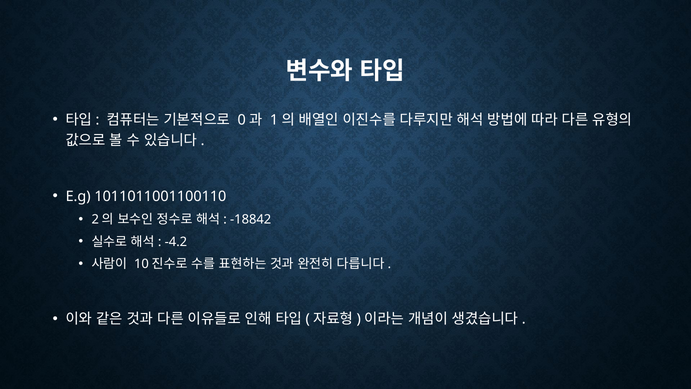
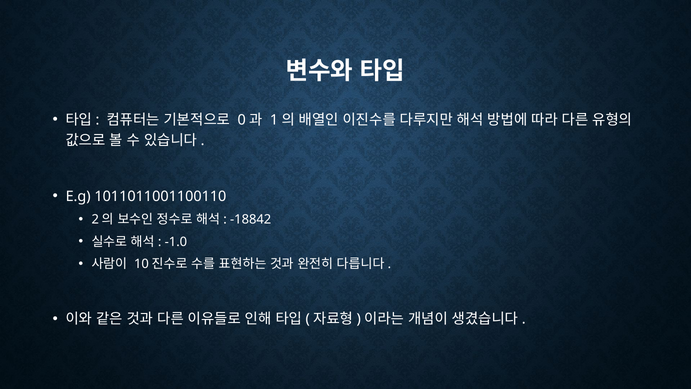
-4.2: -4.2 -> -1.0
